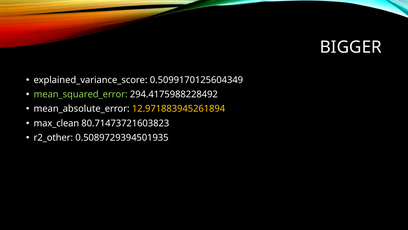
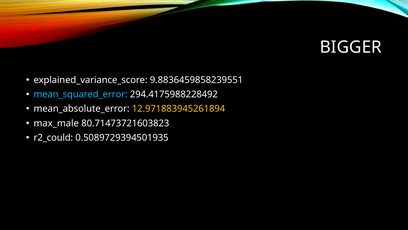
0.5099170125604349: 0.5099170125604349 -> 9.8836459858239551
mean_squared_error colour: light green -> light blue
max_clean: max_clean -> max_male
r2_other: r2_other -> r2_could
